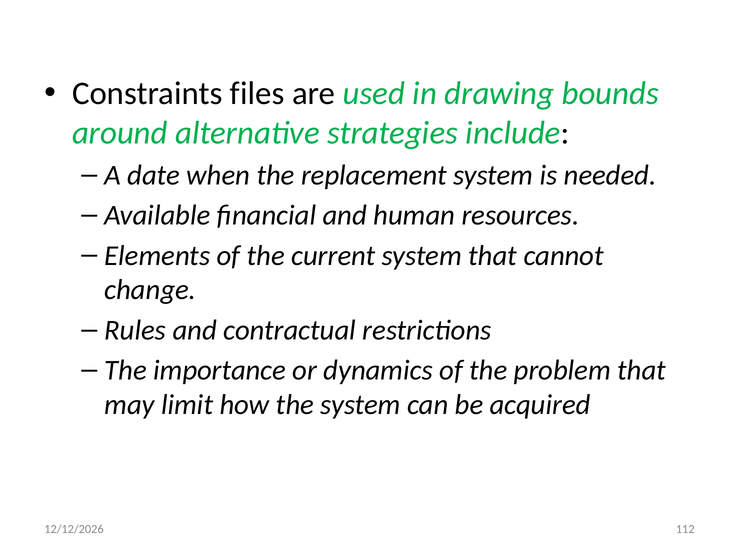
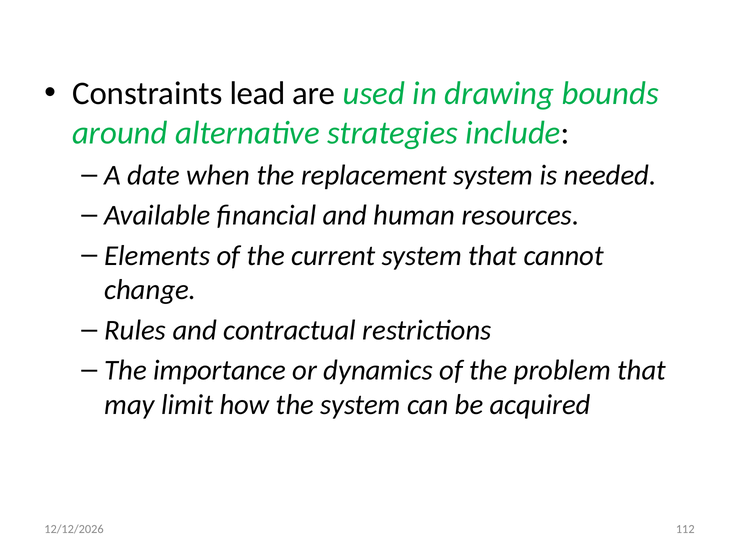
files: files -> lead
